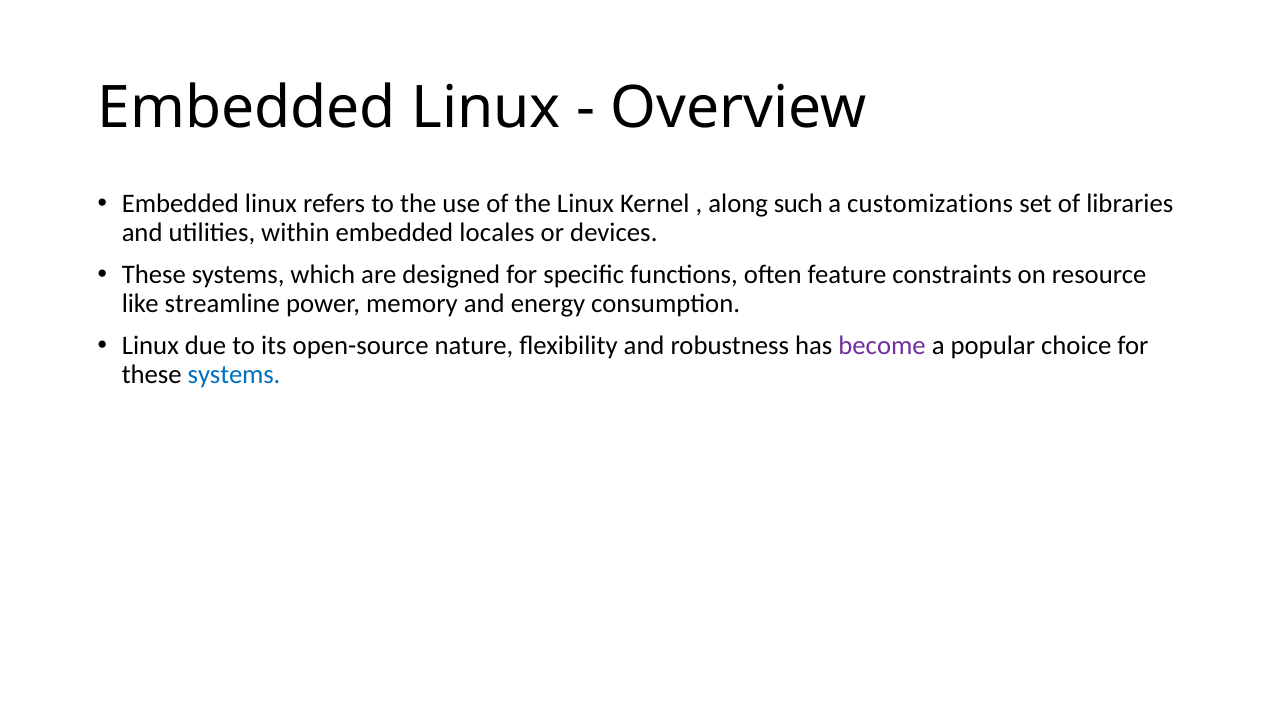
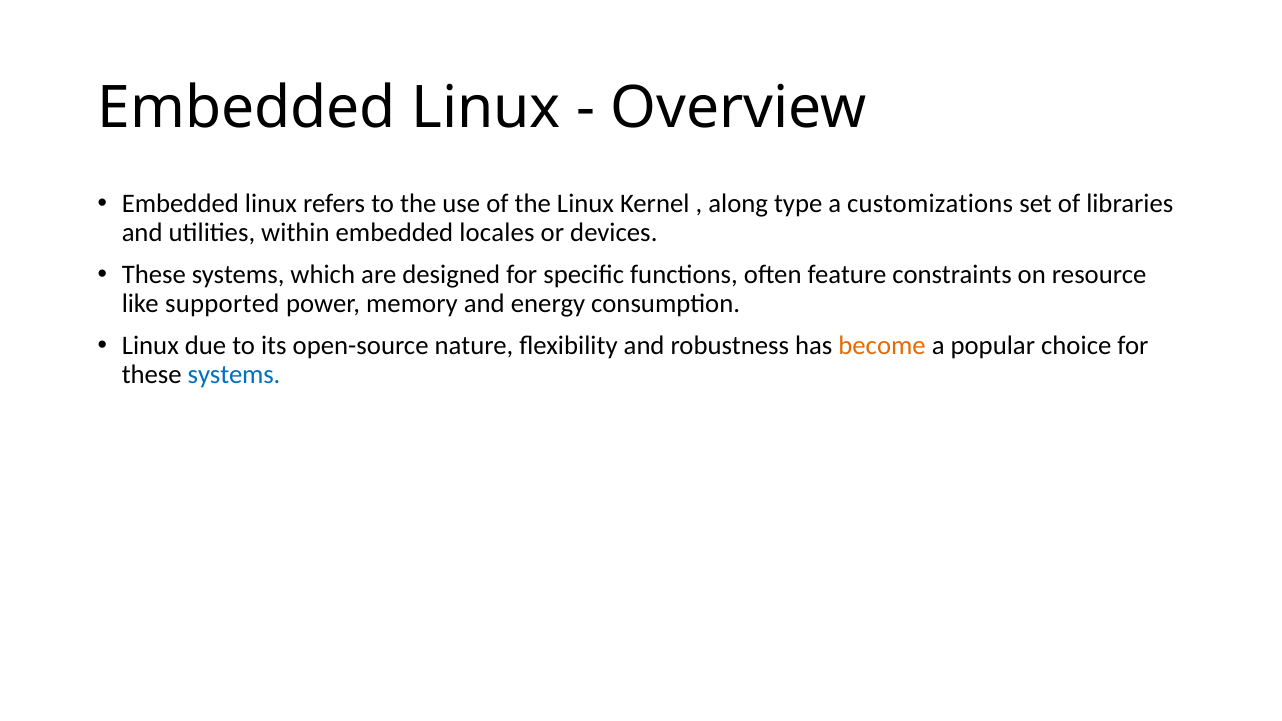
such: such -> type
streamline: streamline -> supported
become colour: purple -> orange
